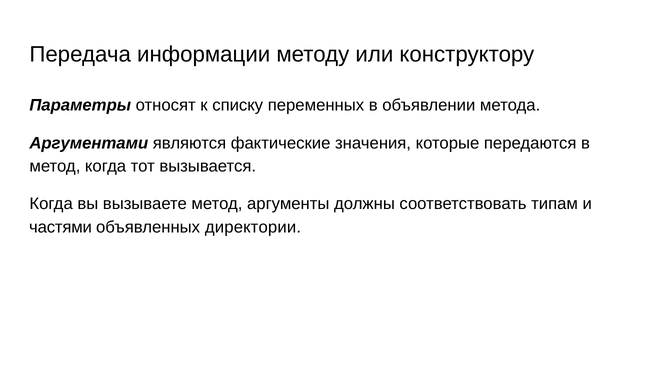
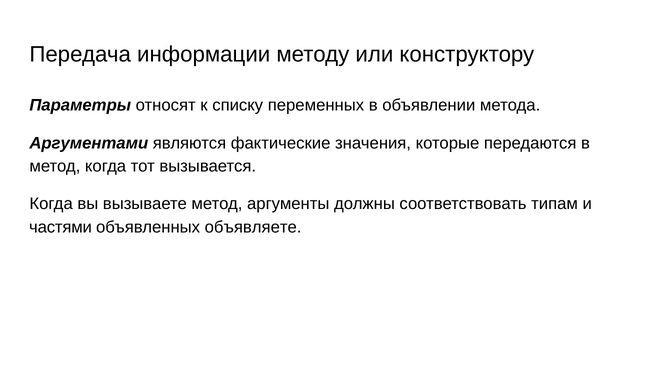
директории: директории -> объявляете
